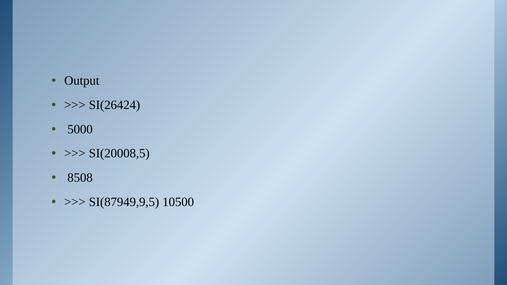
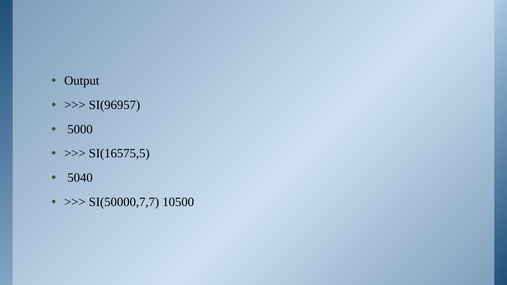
SI(26424: SI(26424 -> SI(96957
SI(20008,5: SI(20008,5 -> SI(16575,5
8508: 8508 -> 5040
SI(87949,9,5: SI(87949,9,5 -> SI(50000,7,7
